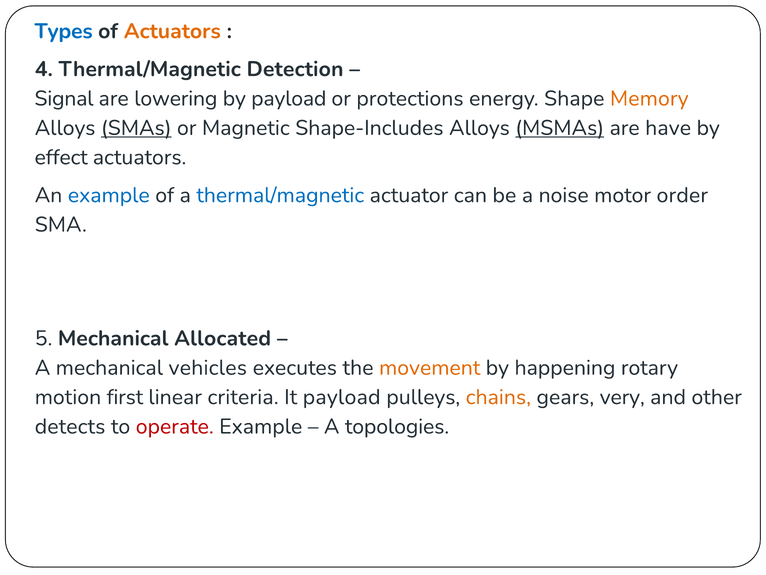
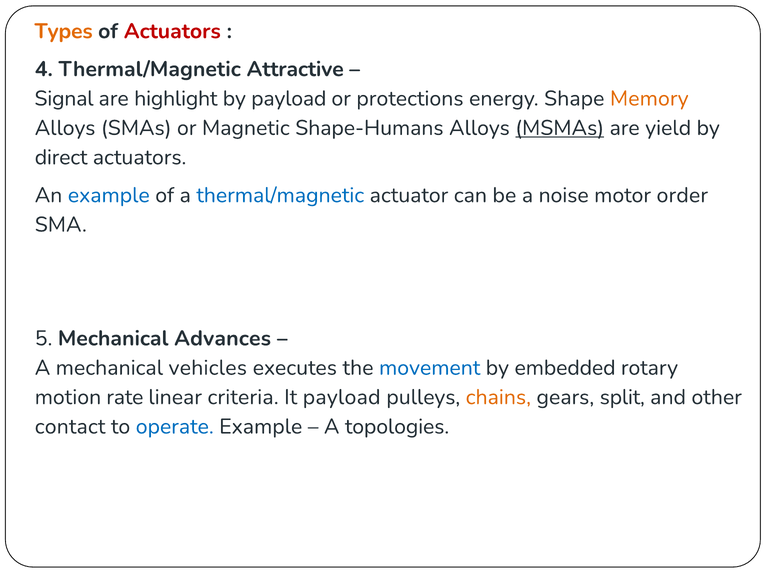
Types colour: blue -> orange
Actuators at (172, 31) colour: orange -> red
Detection: Detection -> Attractive
lowering: lowering -> highlight
SMAs underline: present -> none
Shape‐Includes: Shape‐Includes -> Shape‐Humans
have: have -> yield
effect: effect -> direct
Allocated: Allocated -> Advances
movement colour: orange -> blue
happening: happening -> embedded
first: first -> rate
very: very -> split
detects: detects -> contact
operate colour: red -> blue
